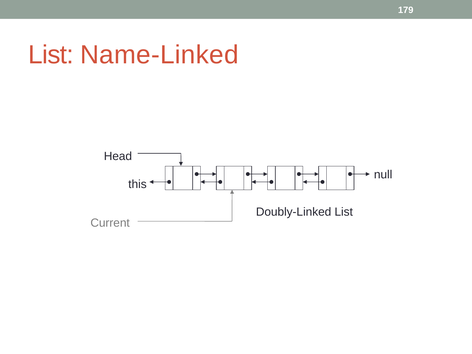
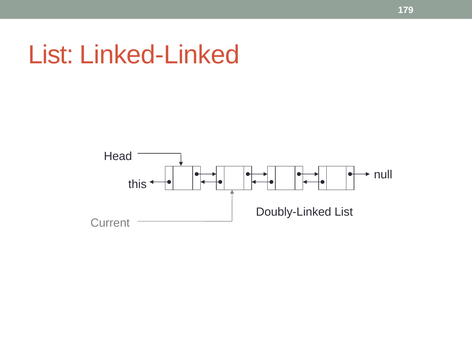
Name-Linked: Name-Linked -> Linked-Linked
